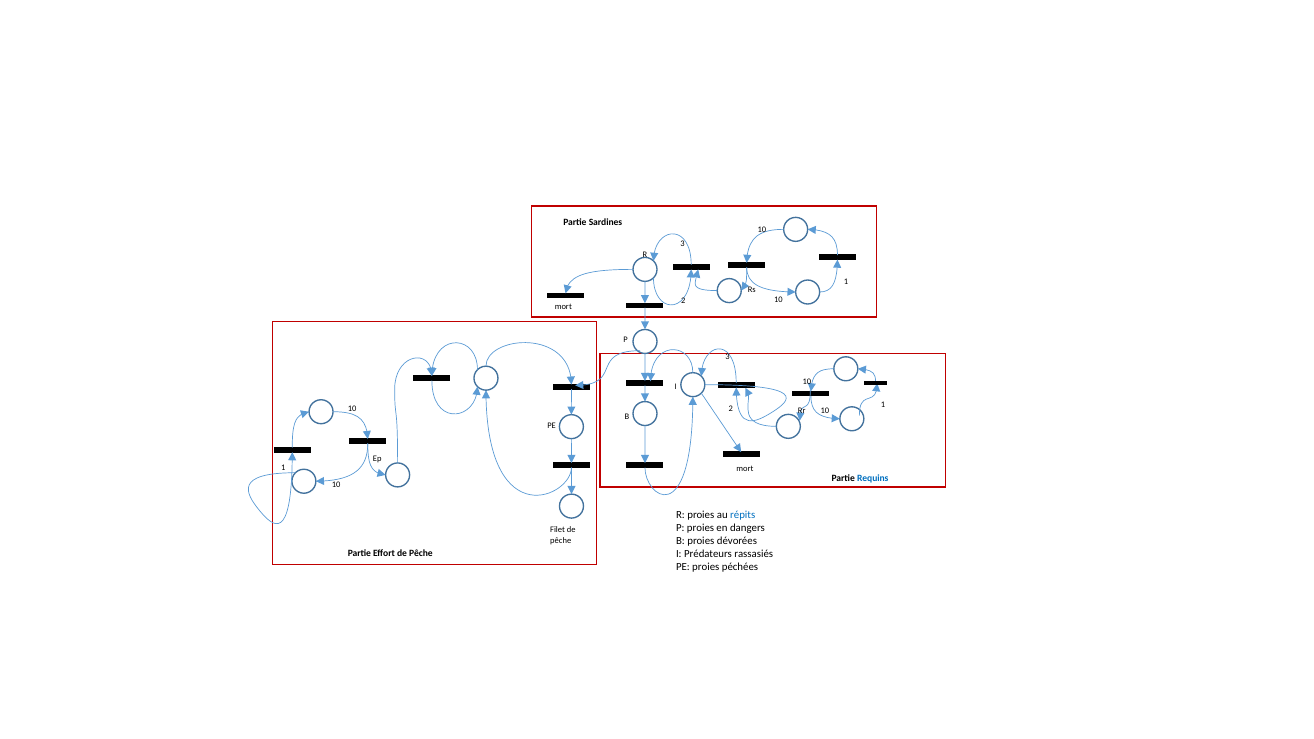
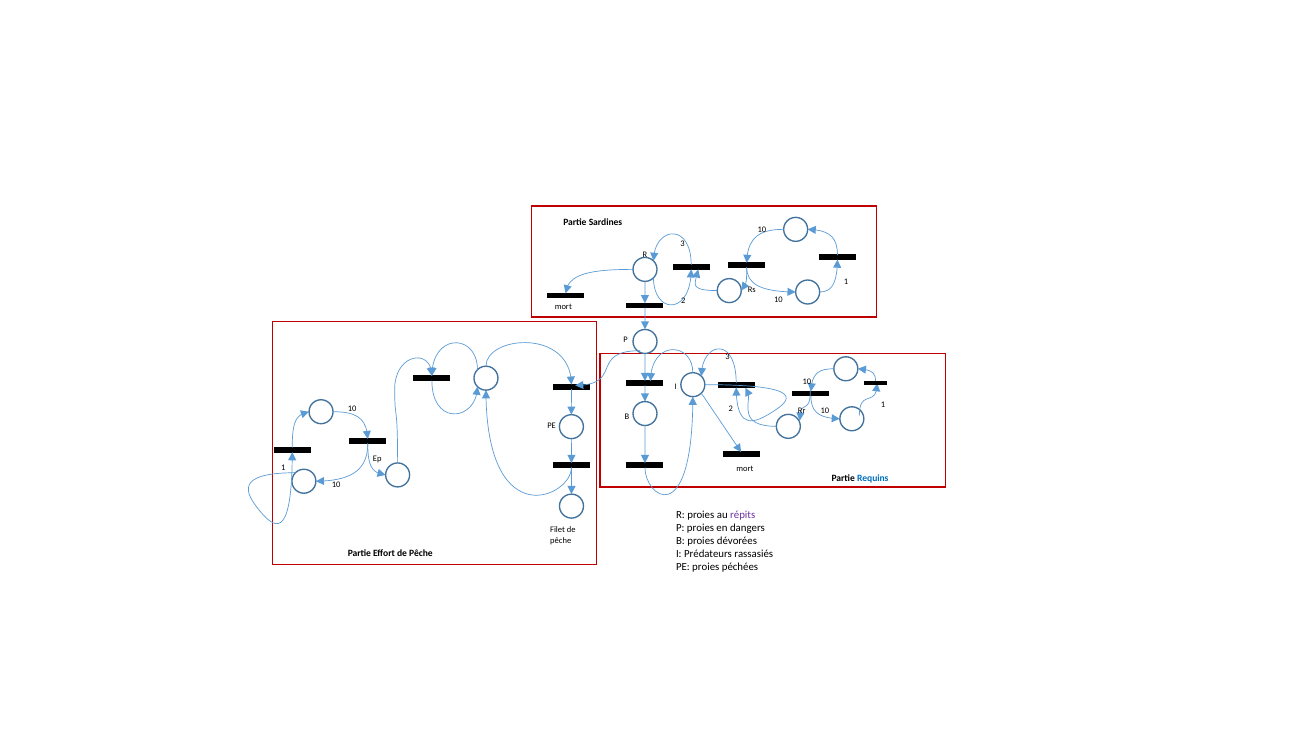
répits colour: blue -> purple
